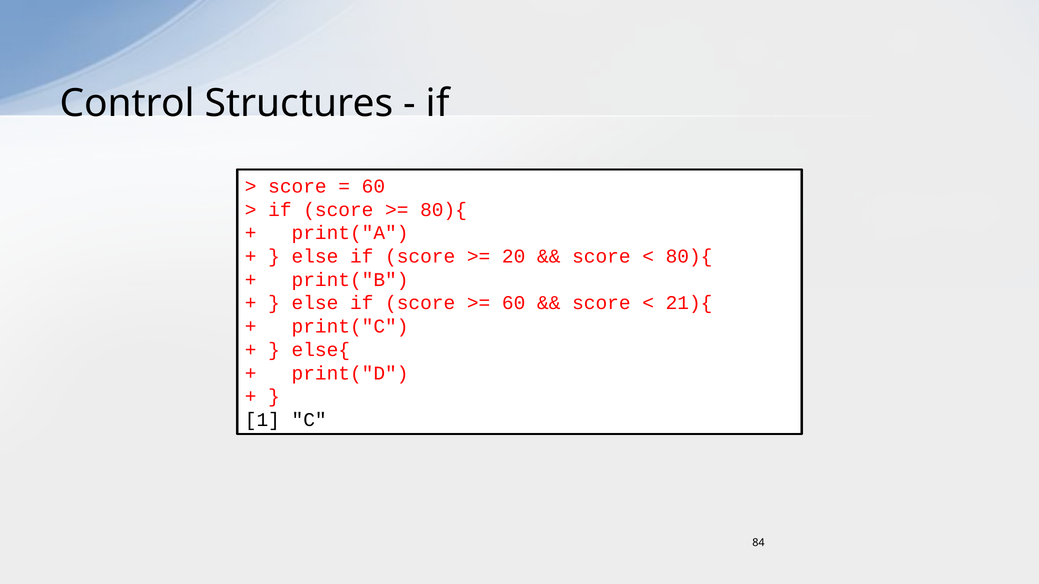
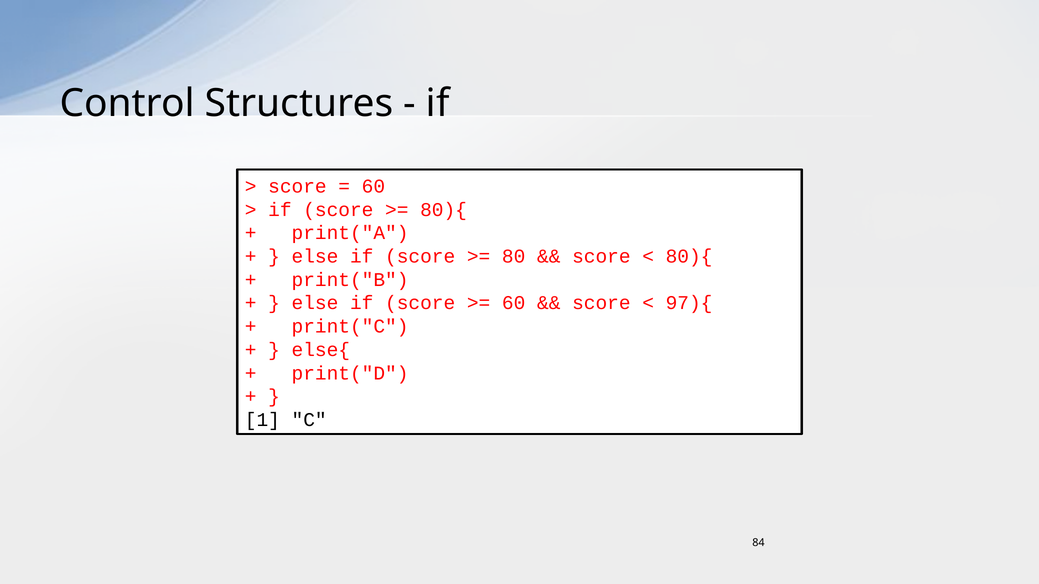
20: 20 -> 80
21){: 21){ -> 97){
